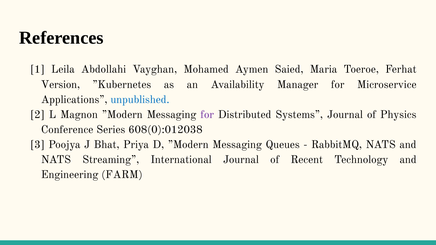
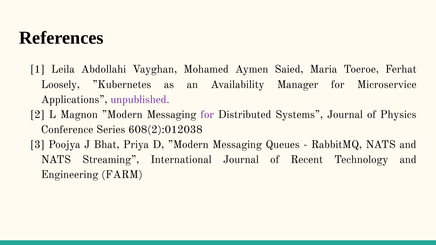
Version: Version -> Loosely
unpublished colour: blue -> purple
608(0):012038: 608(0):012038 -> 608(2):012038
